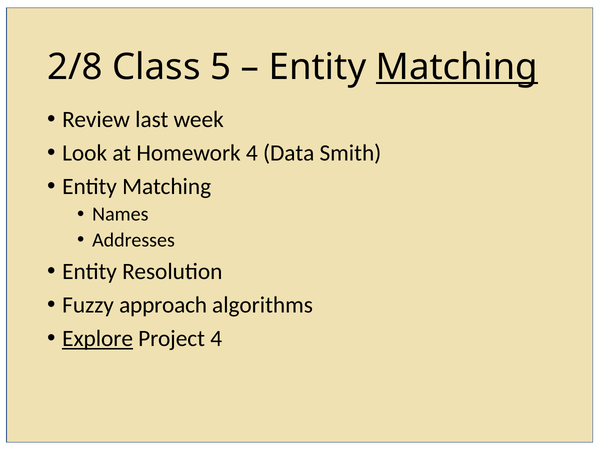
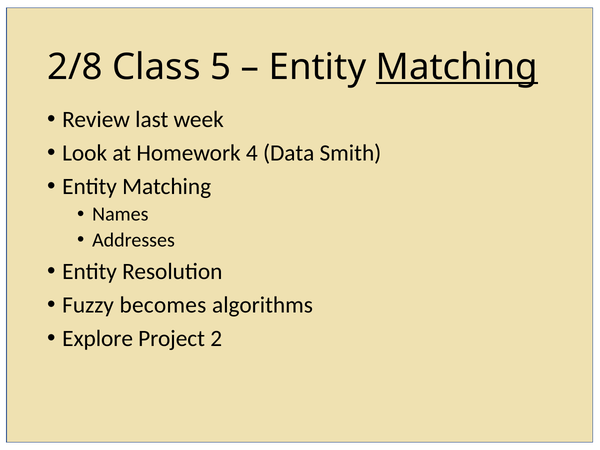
approach: approach -> becomes
Explore underline: present -> none
Project 4: 4 -> 2
